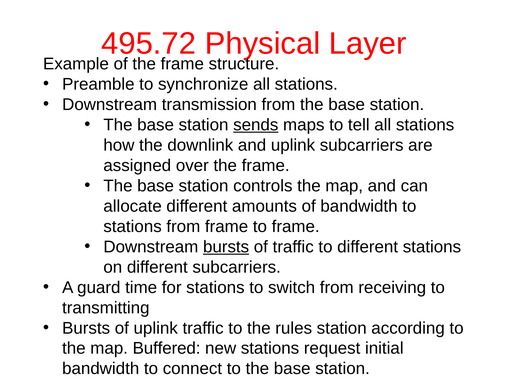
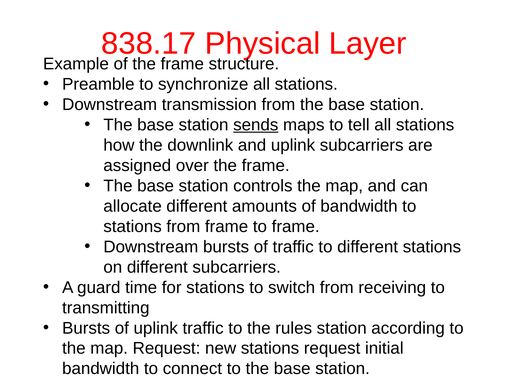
495.72: 495.72 -> 838.17
bursts at (226, 247) underline: present -> none
map Buffered: Buffered -> Request
